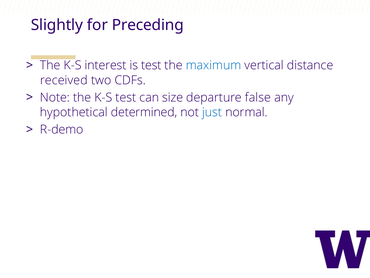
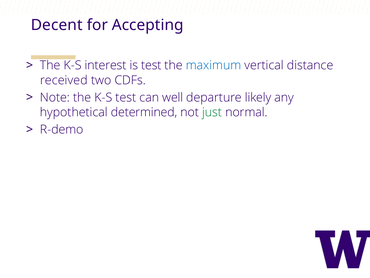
Slightly: Slightly -> Decent
Preceding: Preceding -> Accepting
size: size -> well
false: false -> likely
just colour: blue -> green
